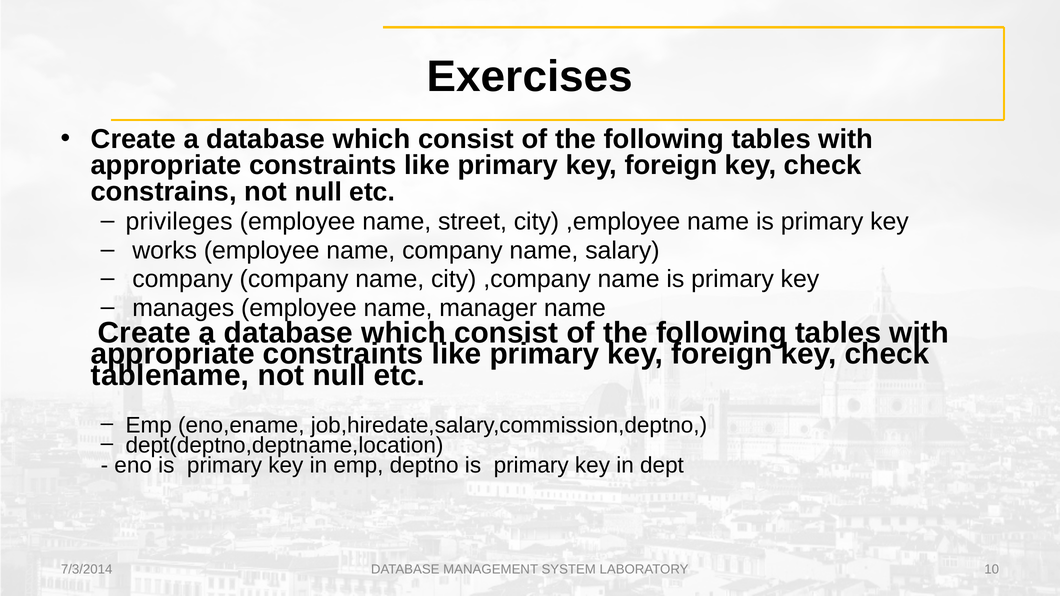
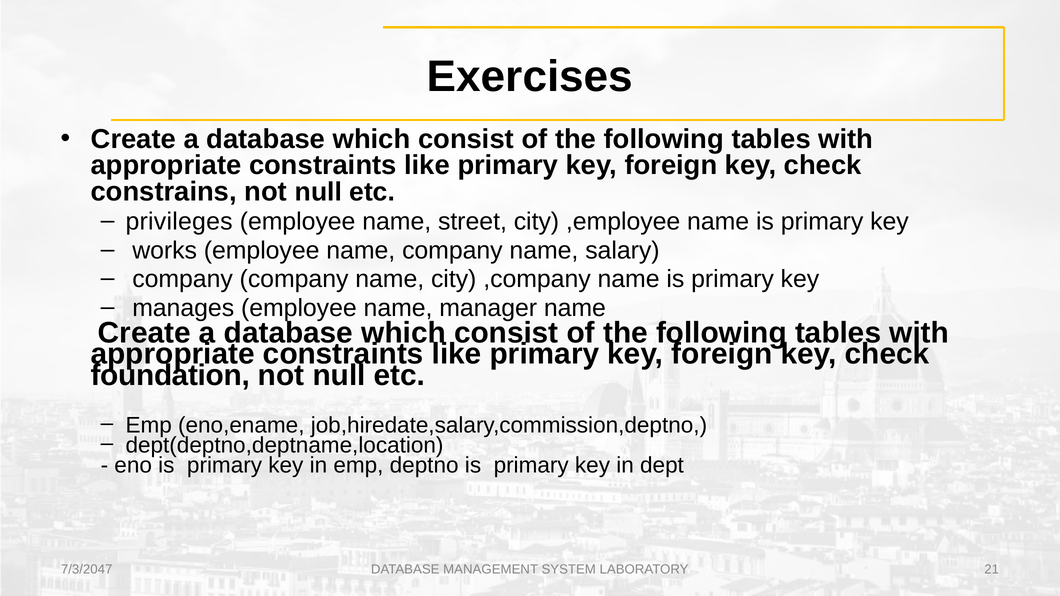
tablename: tablename -> foundation
7/3/2014: 7/3/2014 -> 7/3/2047
10: 10 -> 21
